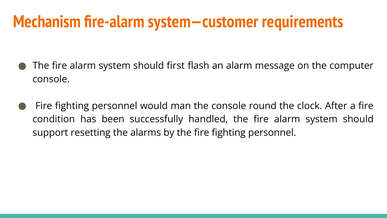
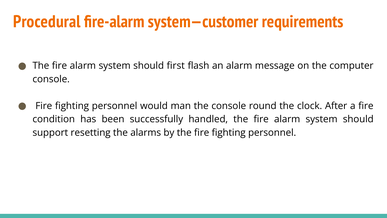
Mechanism: Mechanism -> Procedural
